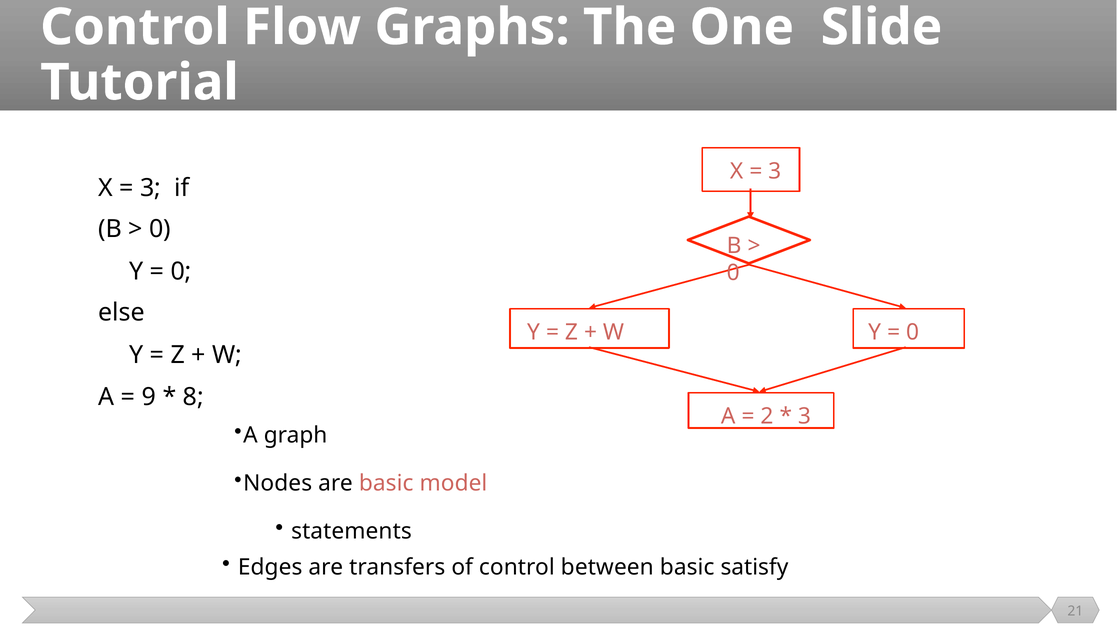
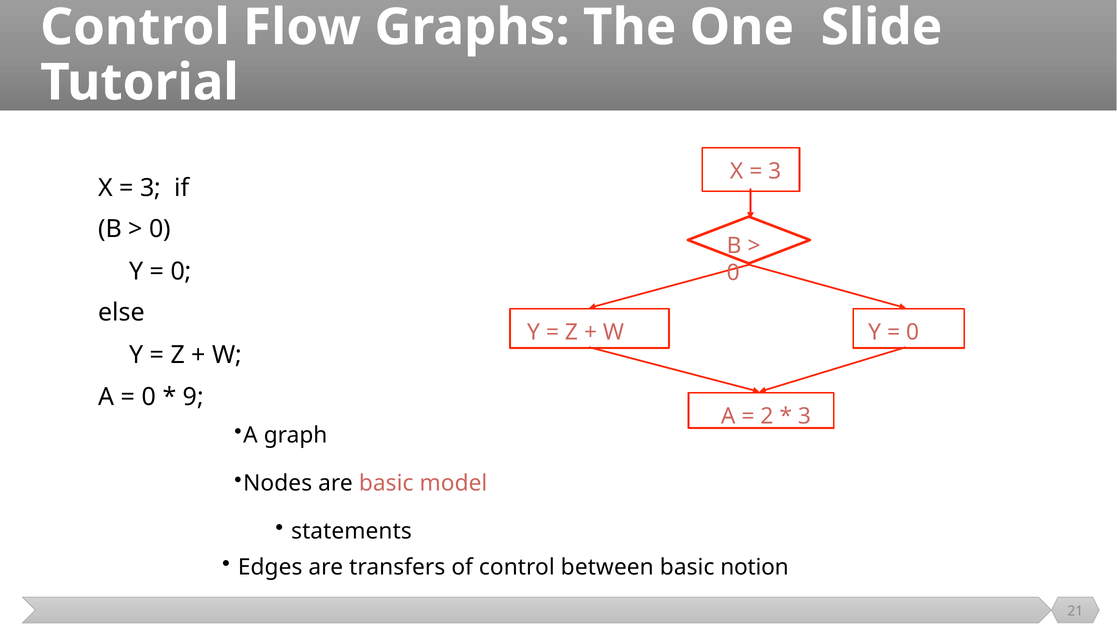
9 at (149, 397): 9 -> 0
8: 8 -> 9
satisfy: satisfy -> notion
